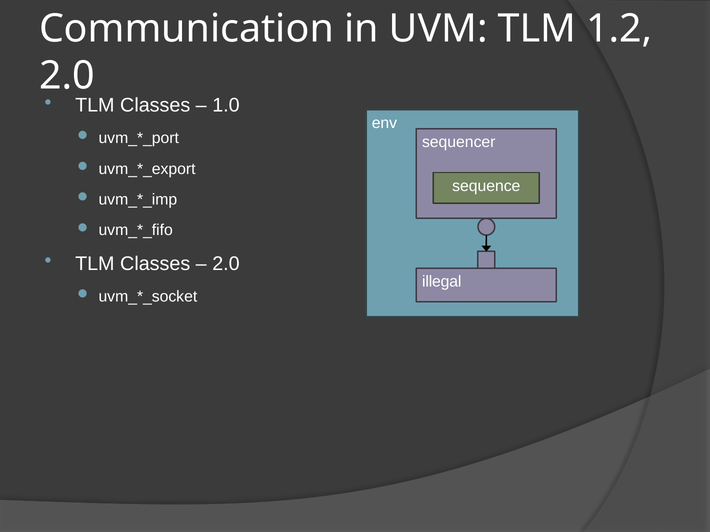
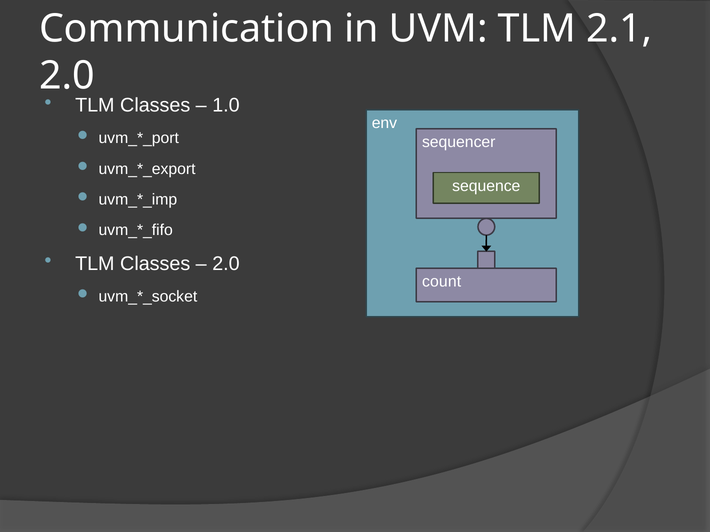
1.2: 1.2 -> 2.1
illegal: illegal -> count
